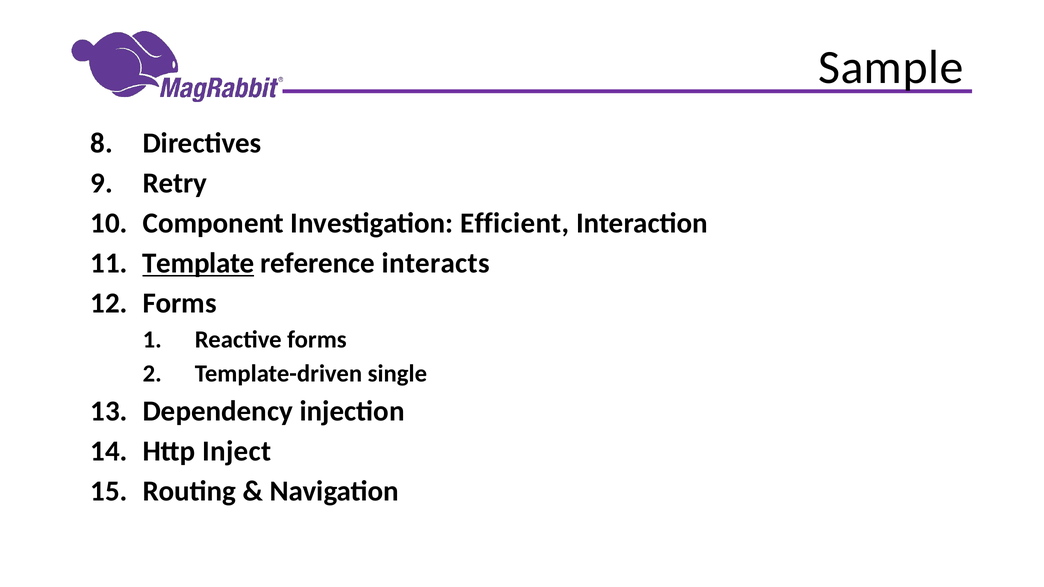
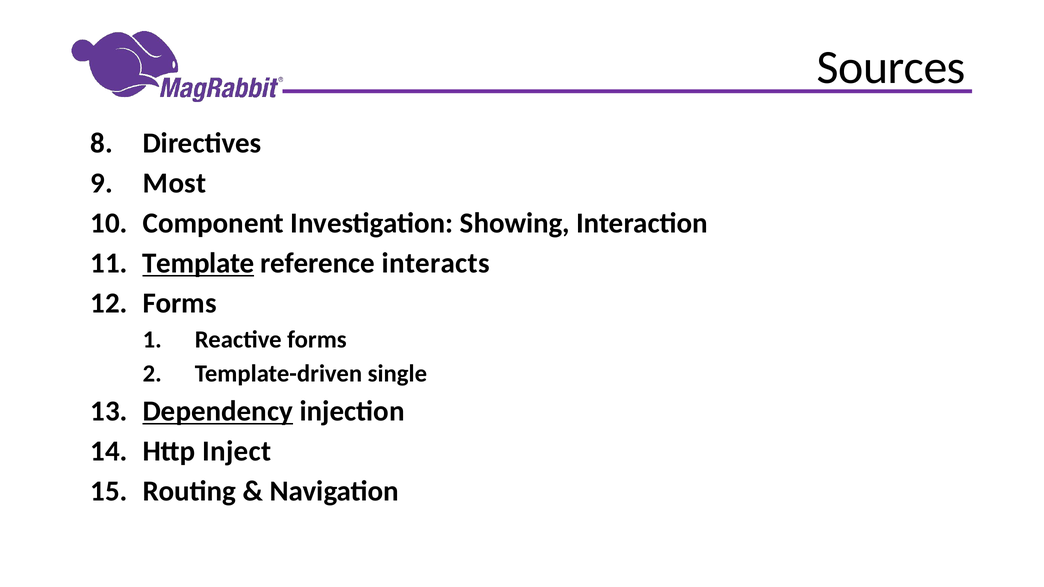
Sample: Sample -> Sources
Retry: Retry -> Most
Efficient: Efficient -> Showing
Dependency underline: none -> present
